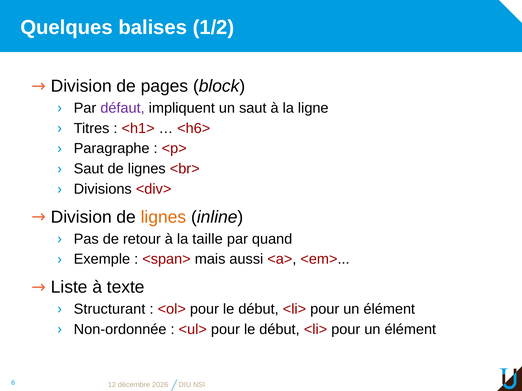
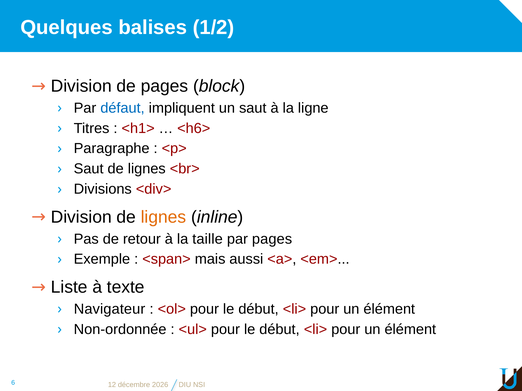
défaut colour: purple -> blue
par quand: quand -> pages
Structurant: Structurant -> Navigateur
